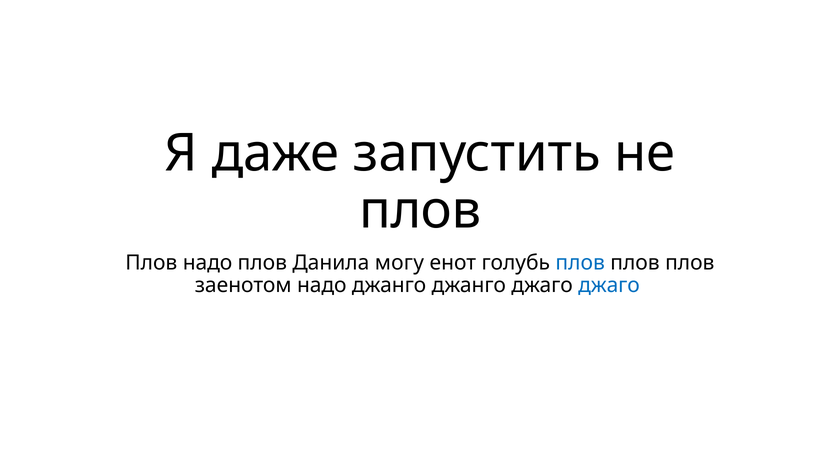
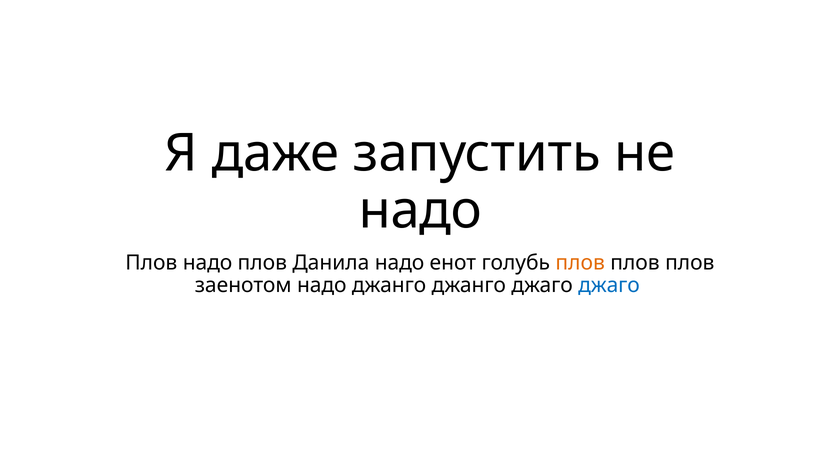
плов at (420, 210): плов -> надо
Данила могу: могу -> надо
плов at (580, 263) colour: blue -> orange
